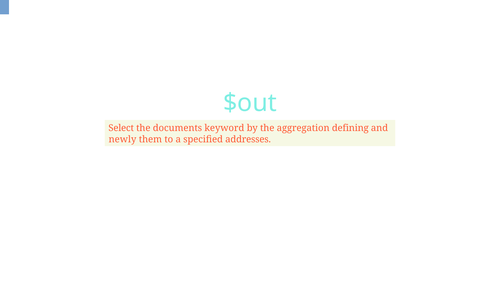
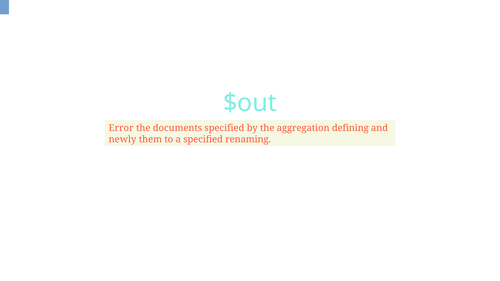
Select: Select -> Error
documents keyword: keyword -> specified
addresses: addresses -> renaming
